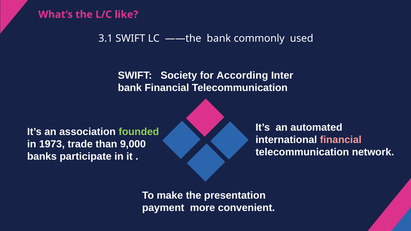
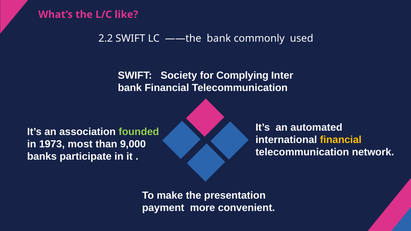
3.1: 3.1 -> 2.2
According: According -> Complying
financial at (341, 140) colour: pink -> yellow
trade: trade -> most
